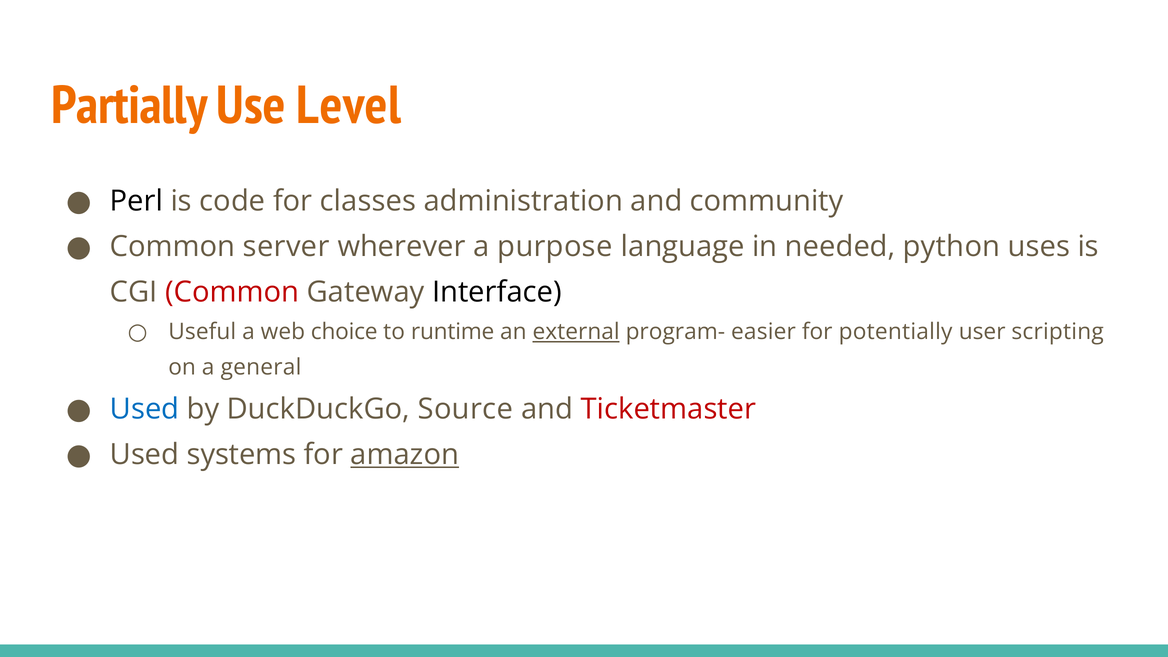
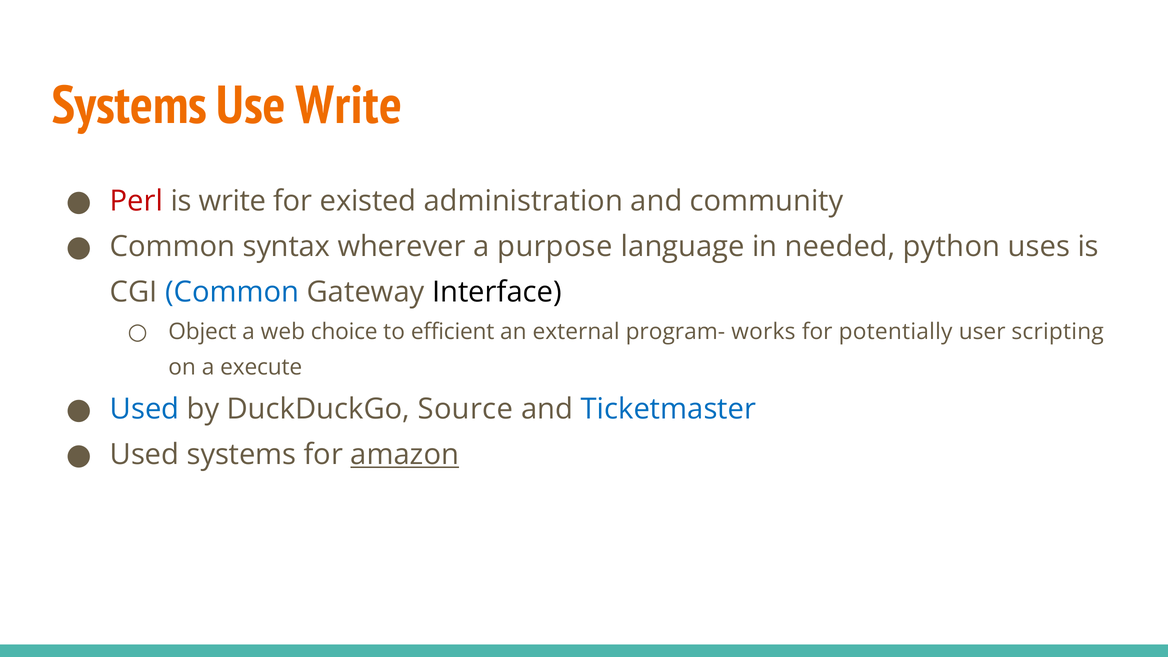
Partially at (130, 105): Partially -> Systems
Use Level: Level -> Write
Perl colour: black -> red
is code: code -> write
classes: classes -> existed
server: server -> syntax
Common at (232, 292) colour: red -> blue
Useful: Useful -> Object
runtime: runtime -> efficient
external underline: present -> none
easier: easier -> works
general: general -> execute
Ticketmaster colour: red -> blue
